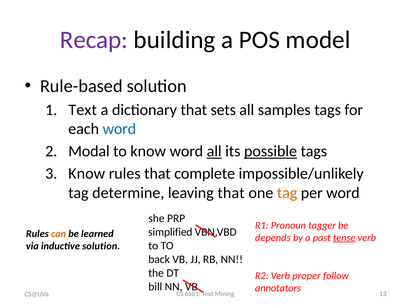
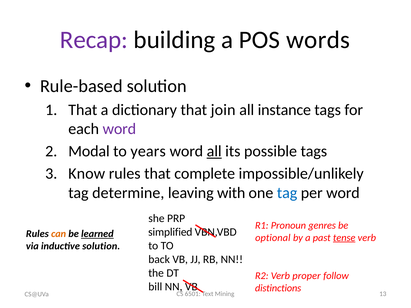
model: model -> words
Text at (83, 110): Text -> That
sets: sets -> join
samples: samples -> instance
word at (119, 129) colour: blue -> purple
to know: know -> years
possible underline: present -> none
leaving that: that -> with
tag at (287, 193) colour: orange -> blue
tagger: tagger -> genres
learned underline: none -> present
depends: depends -> optional
annotators: annotators -> distinctions
